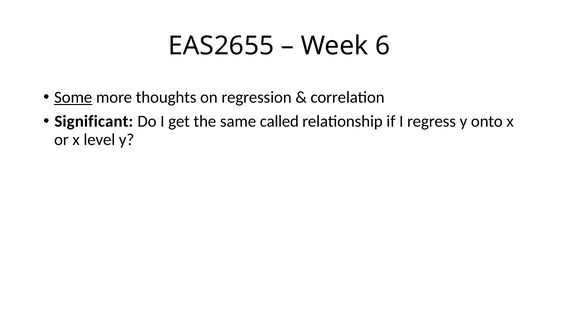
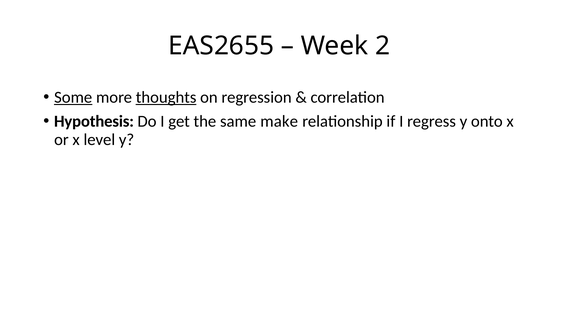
6: 6 -> 2
thoughts underline: none -> present
Significant: Significant -> Hypothesis
called: called -> make
